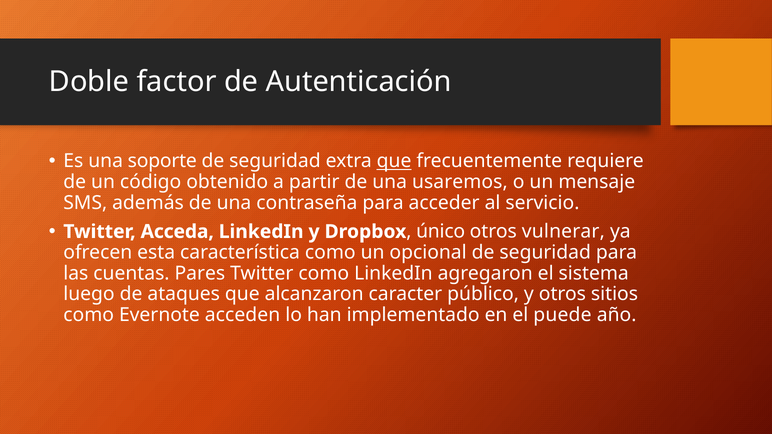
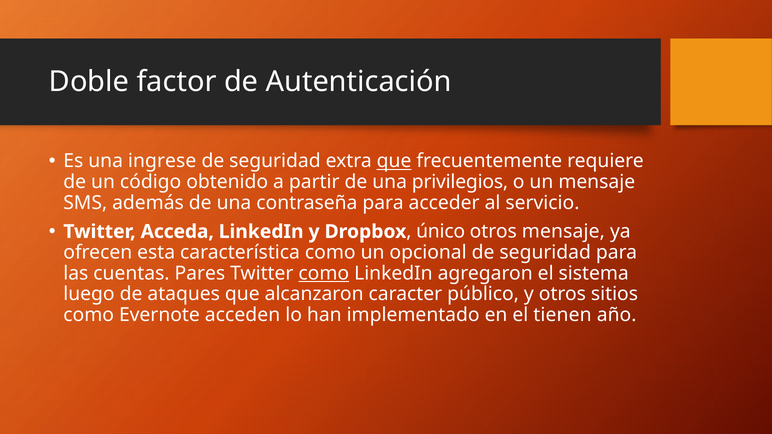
soporte: soporte -> ingrese
usaremos: usaremos -> privilegios
otros vulnerar: vulnerar -> mensaje
como at (324, 273) underline: none -> present
puede: puede -> tienen
